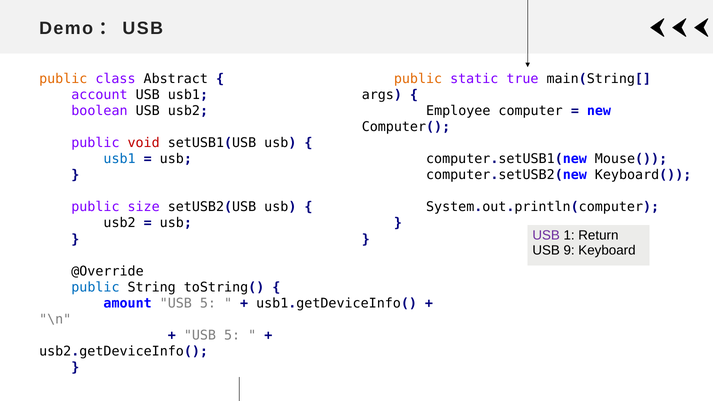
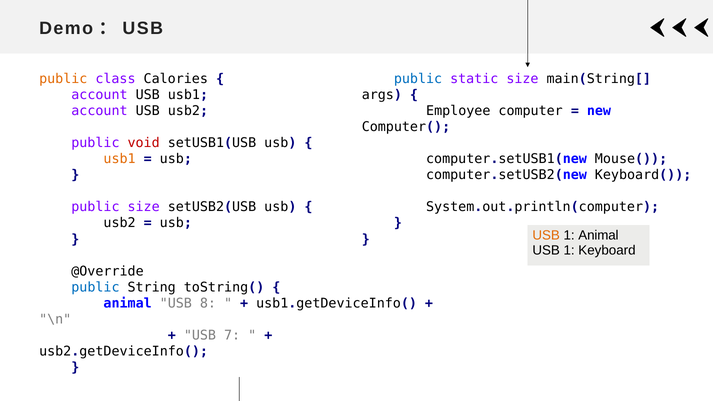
Abstract: Abstract -> Calories
public at (418, 79) colour: orange -> blue
static true: true -> size
boolean at (99, 111): boolean -> account
usb1 at (120, 159) colour: blue -> orange
USB at (546, 235) colour: purple -> orange
1 Return: Return -> Animal
9 at (569, 250): 9 -> 1
amount at (128, 303): amount -> animal
5 at (208, 303): 5 -> 8
5 at (232, 335): 5 -> 7
